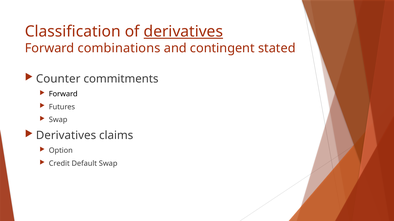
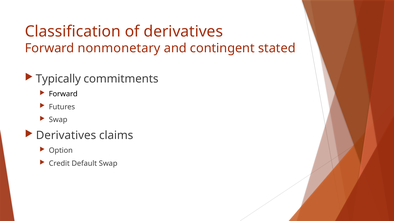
derivatives at (183, 32) underline: present -> none
combinations: combinations -> nonmonetary
Counter: Counter -> Typically
